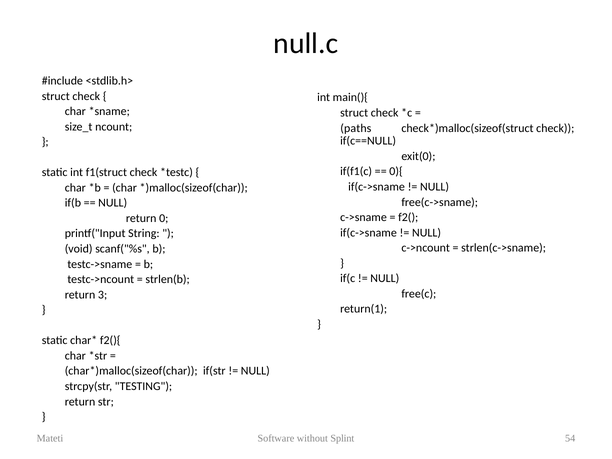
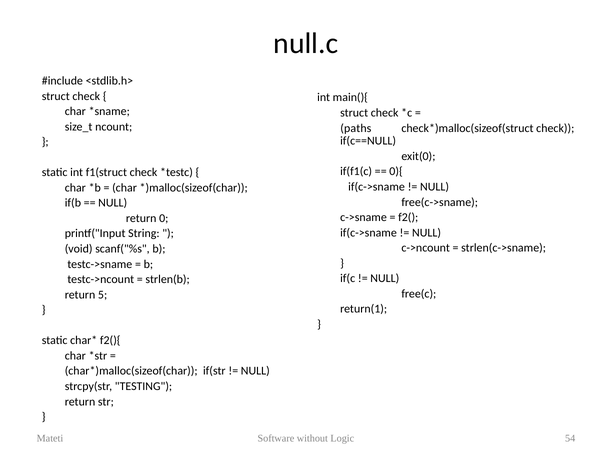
3: 3 -> 5
Splint: Splint -> Logic
